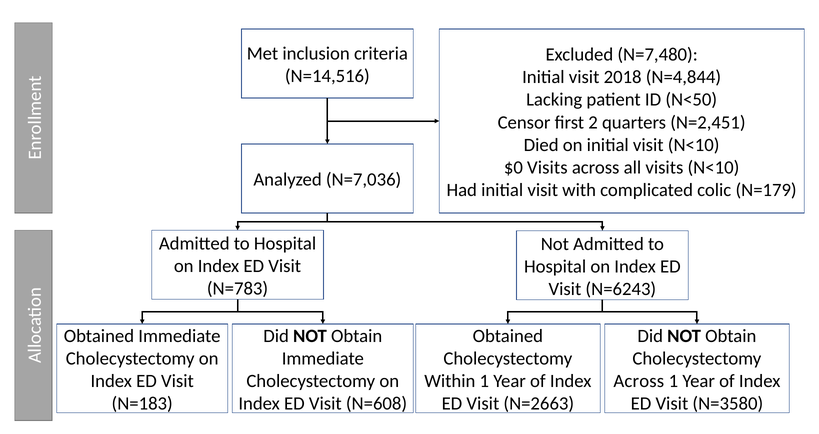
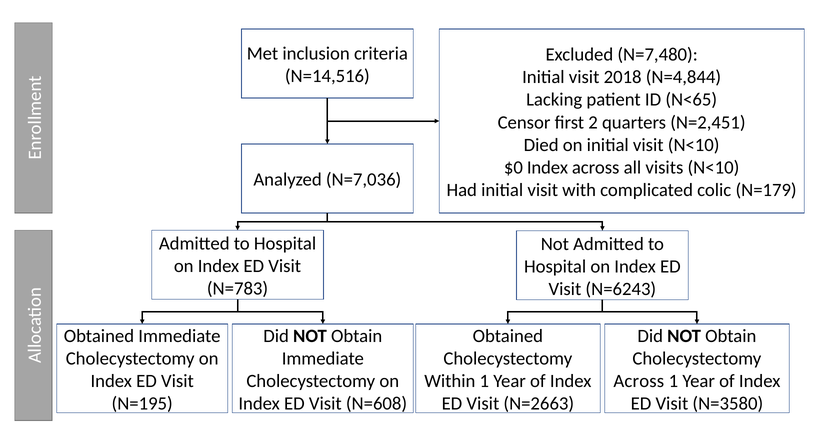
N<50: N<50 -> N<65
$0 Visits: Visits -> Index
N=183: N=183 -> N=195
